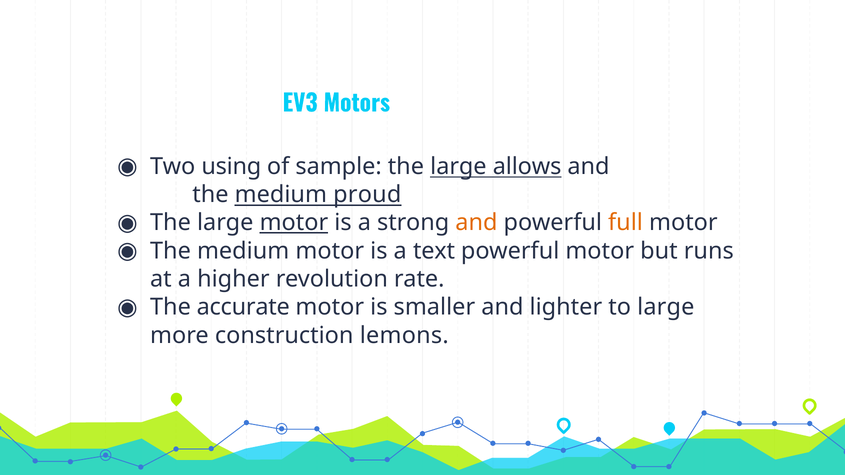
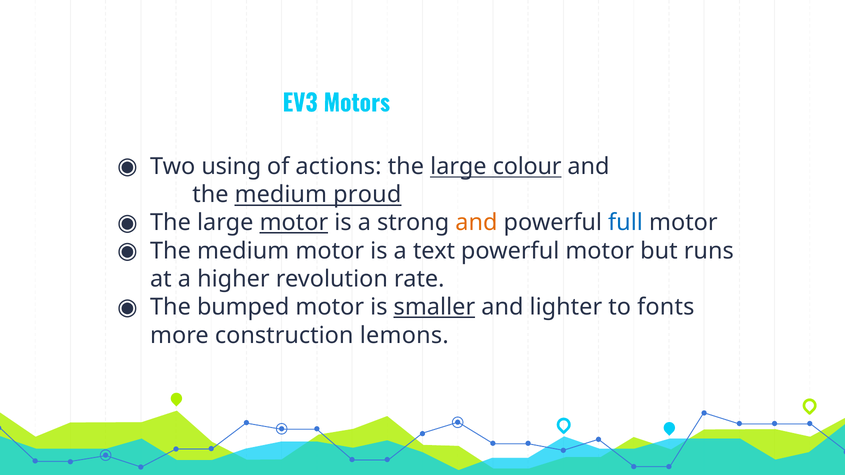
sample: sample -> actions
allows: allows -> colour
full colour: orange -> blue
accurate: accurate -> bumped
smaller underline: none -> present
to large: large -> fonts
